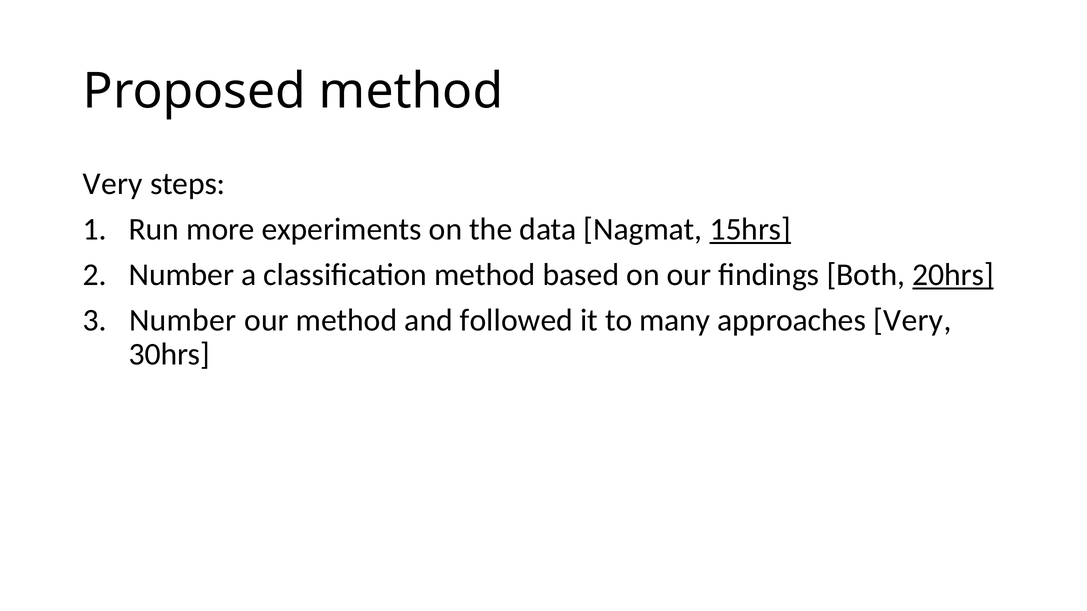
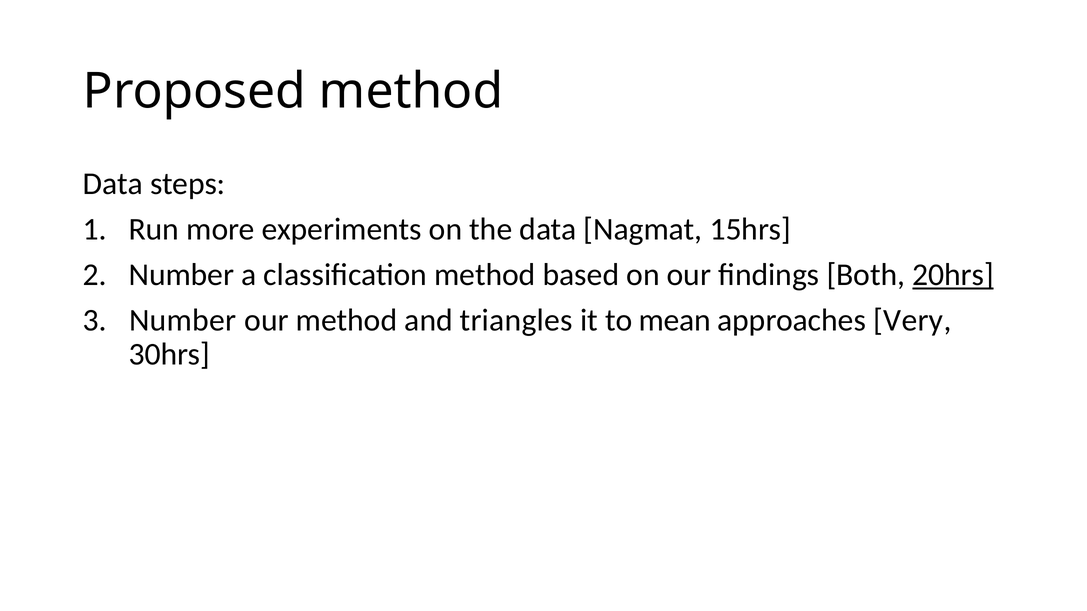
Very at (113, 184): Very -> Data
15hrs underline: present -> none
followed: followed -> triangles
many: many -> mean
